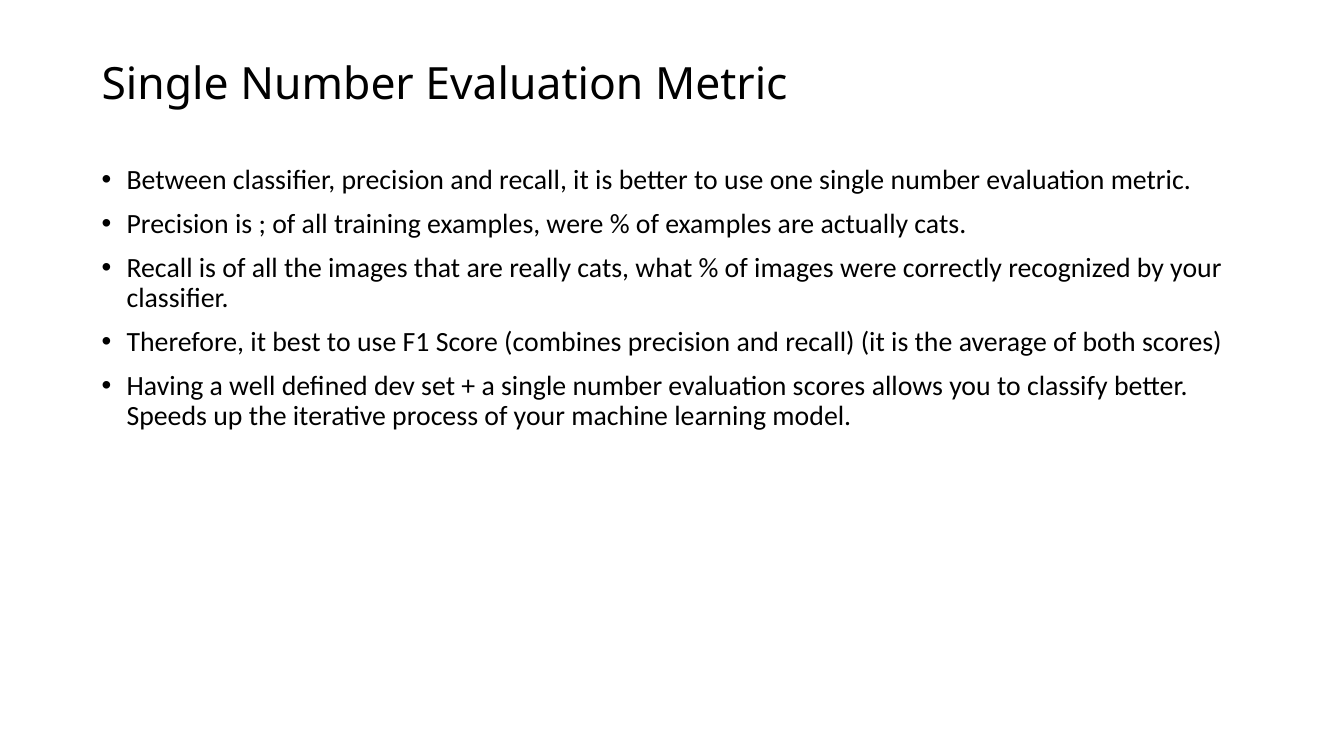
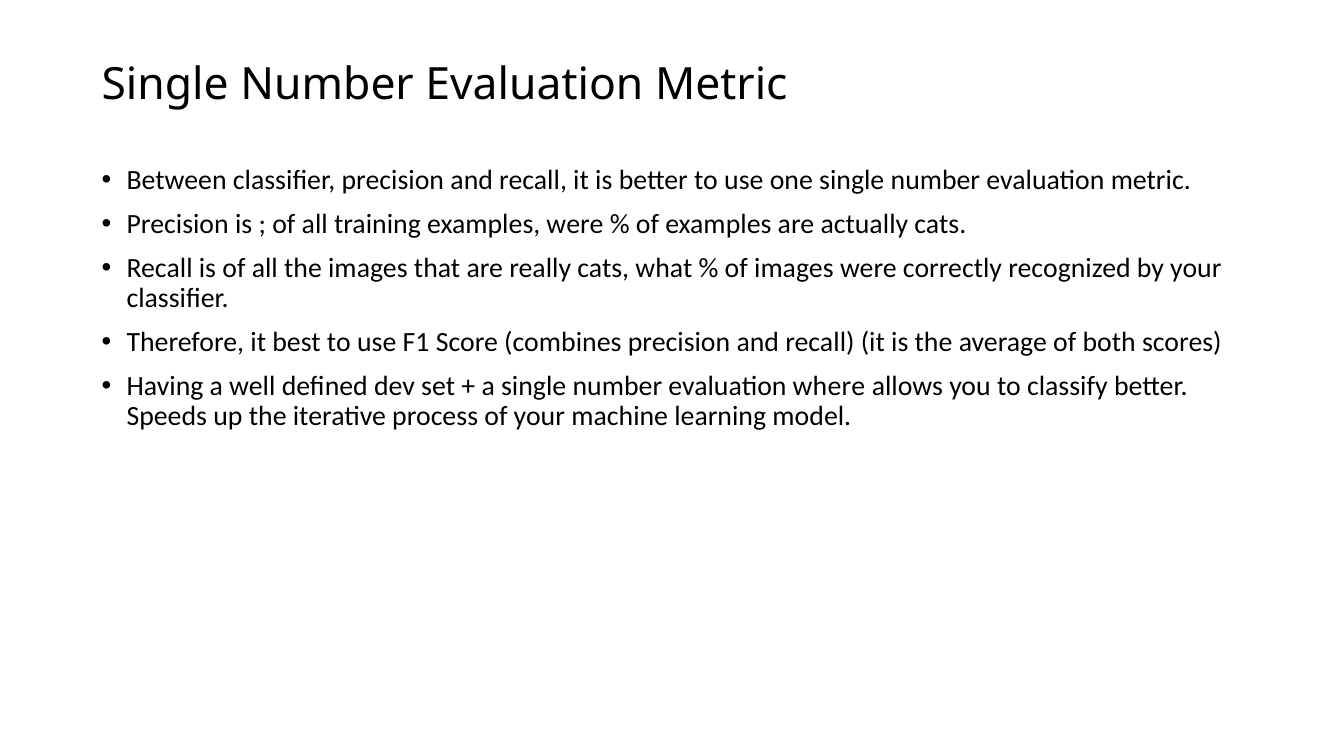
evaluation scores: scores -> where
